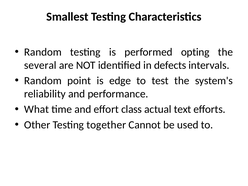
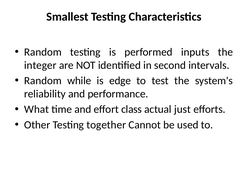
opting: opting -> inputs
several: several -> integer
defects: defects -> second
point: point -> while
text: text -> just
